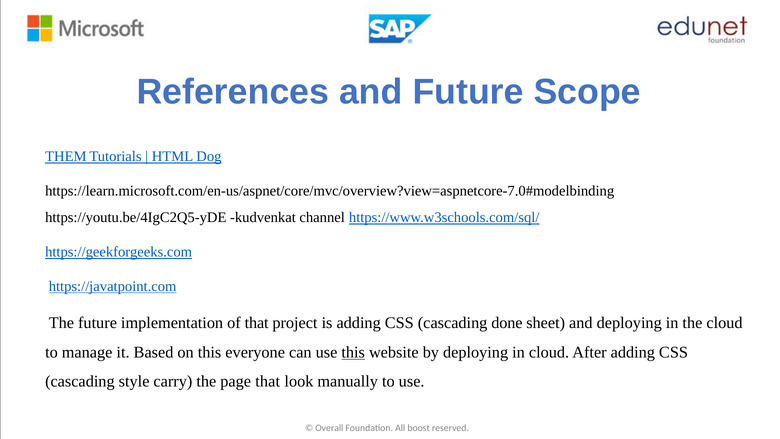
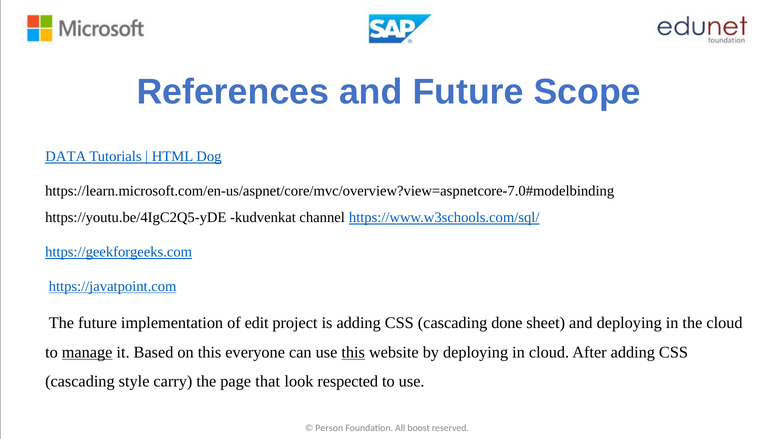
THEM: THEM -> DATA
of that: that -> edit
manage underline: none -> present
manually: manually -> respected
Overall: Overall -> Person
